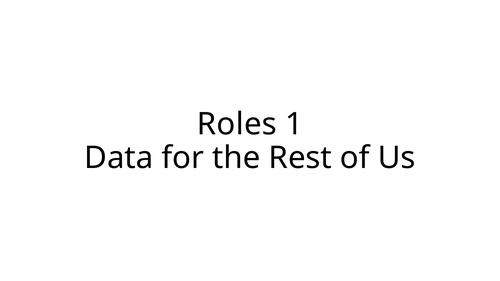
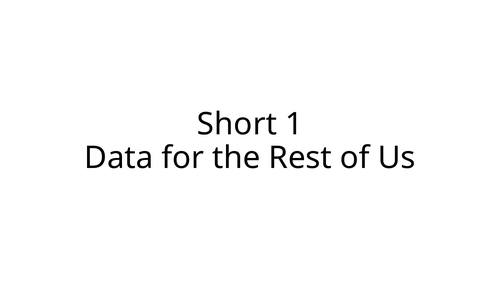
Roles: Roles -> Short
